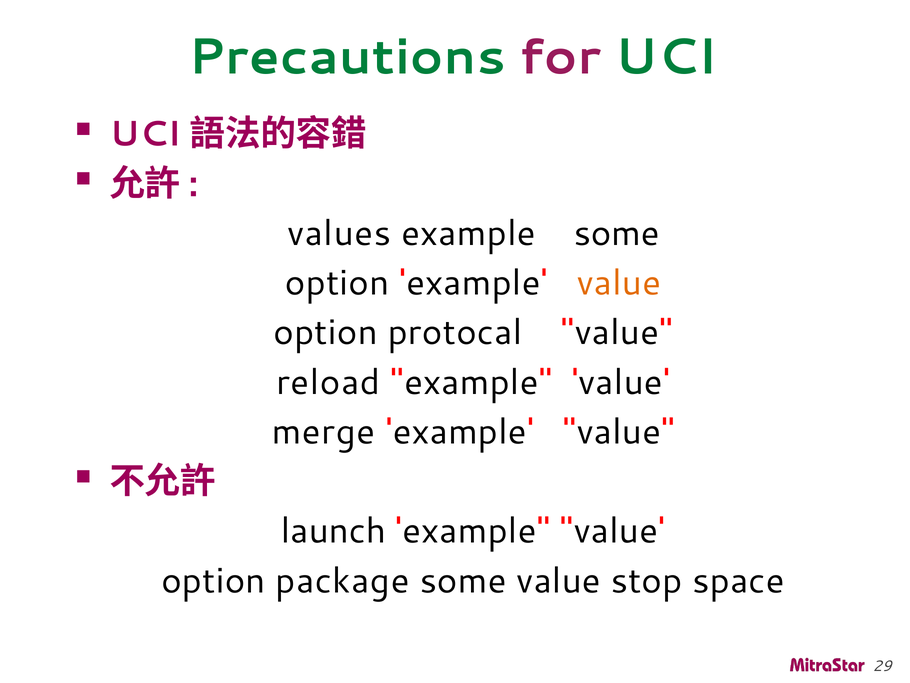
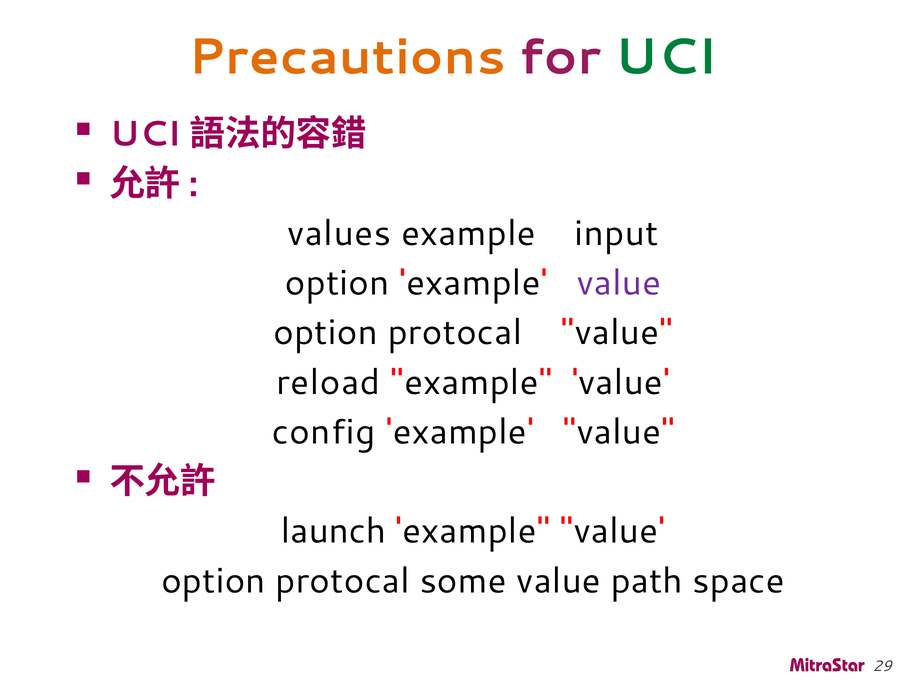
Precautions colour: green -> orange
example some: some -> input
value at (619, 283) colour: orange -> purple
merge: merge -> config
package at (342, 580): package -> protocal
stop: stop -> path
